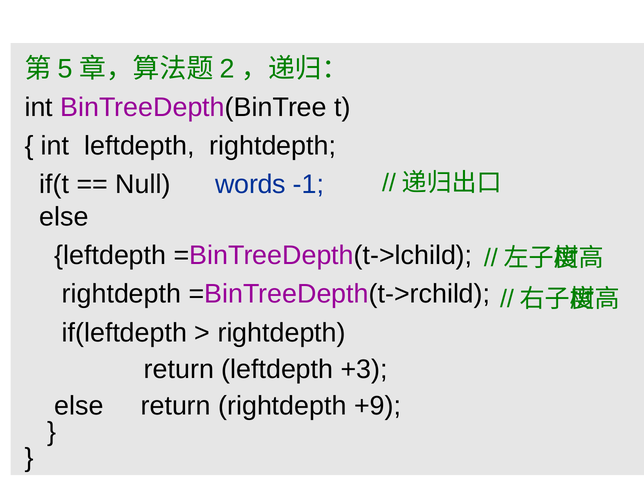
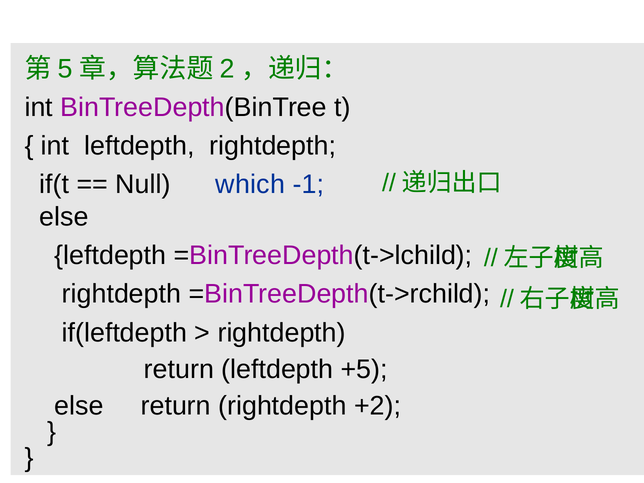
words: words -> which
+3: +3 -> +5
+9: +9 -> +2
